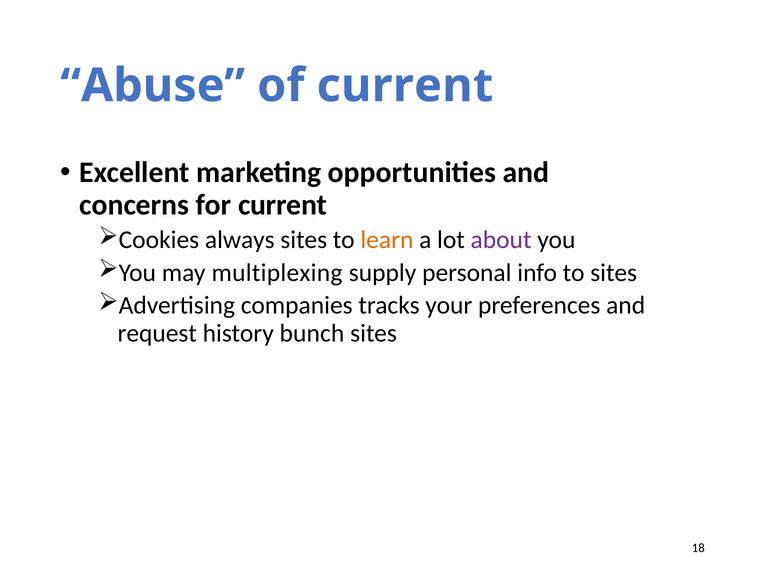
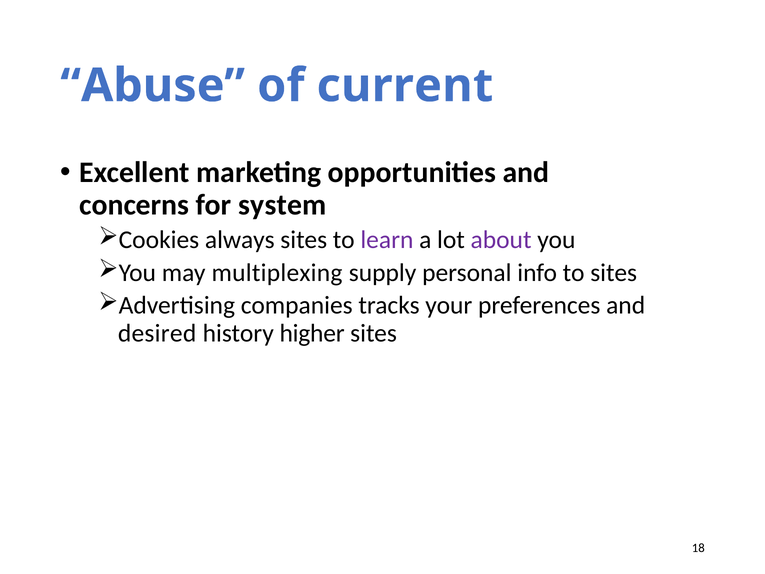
for current: current -> system
learn colour: orange -> purple
request: request -> desired
bunch: bunch -> higher
